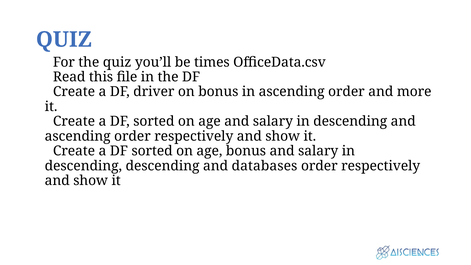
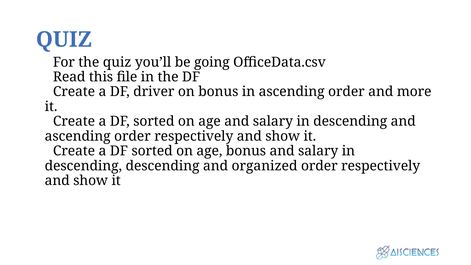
times: times -> going
databases: databases -> organized
